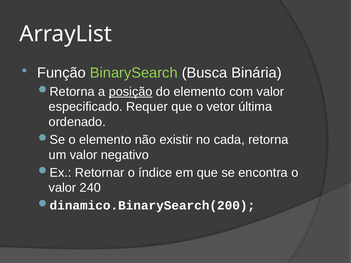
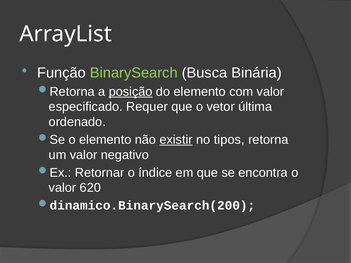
existir underline: none -> present
cada: cada -> tipos
240: 240 -> 620
